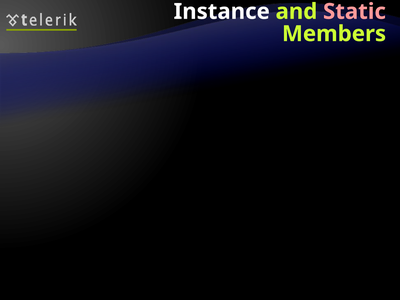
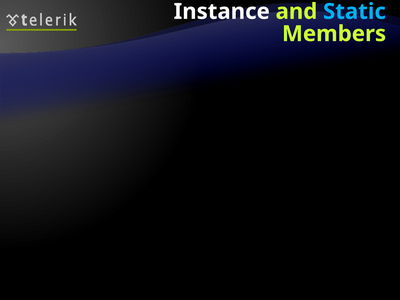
Static at (354, 12) colour: pink -> light blue
